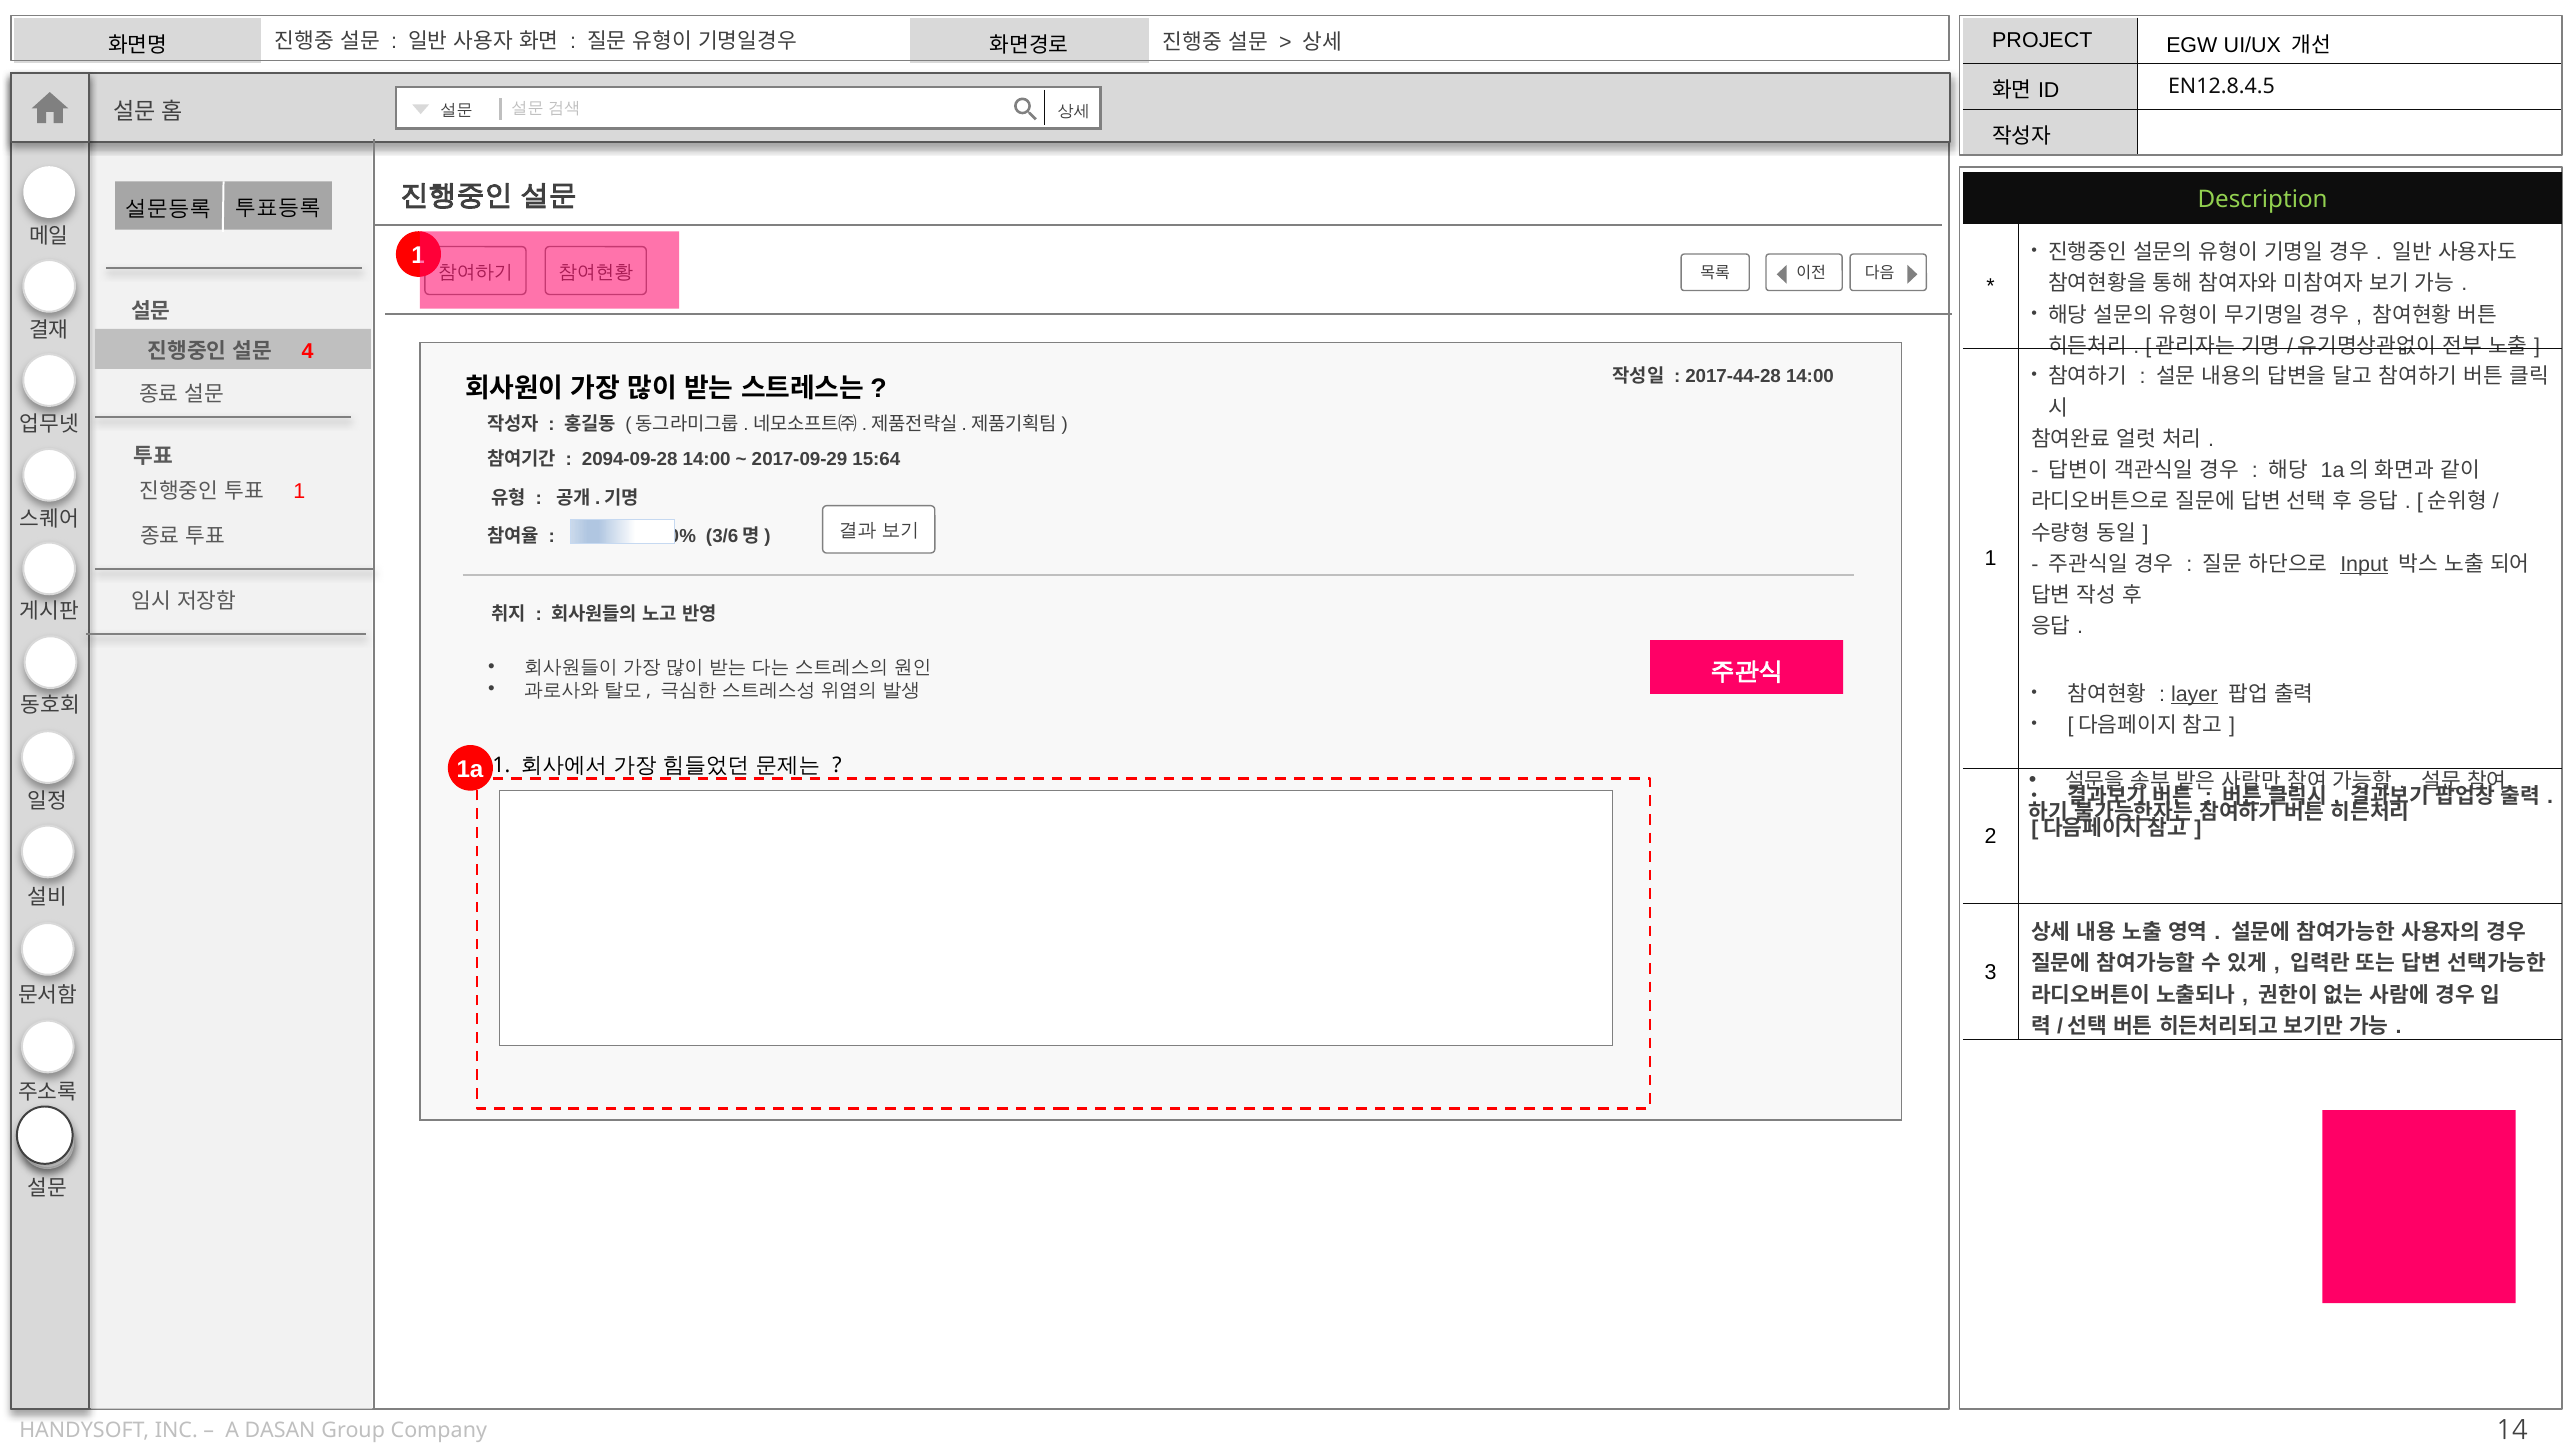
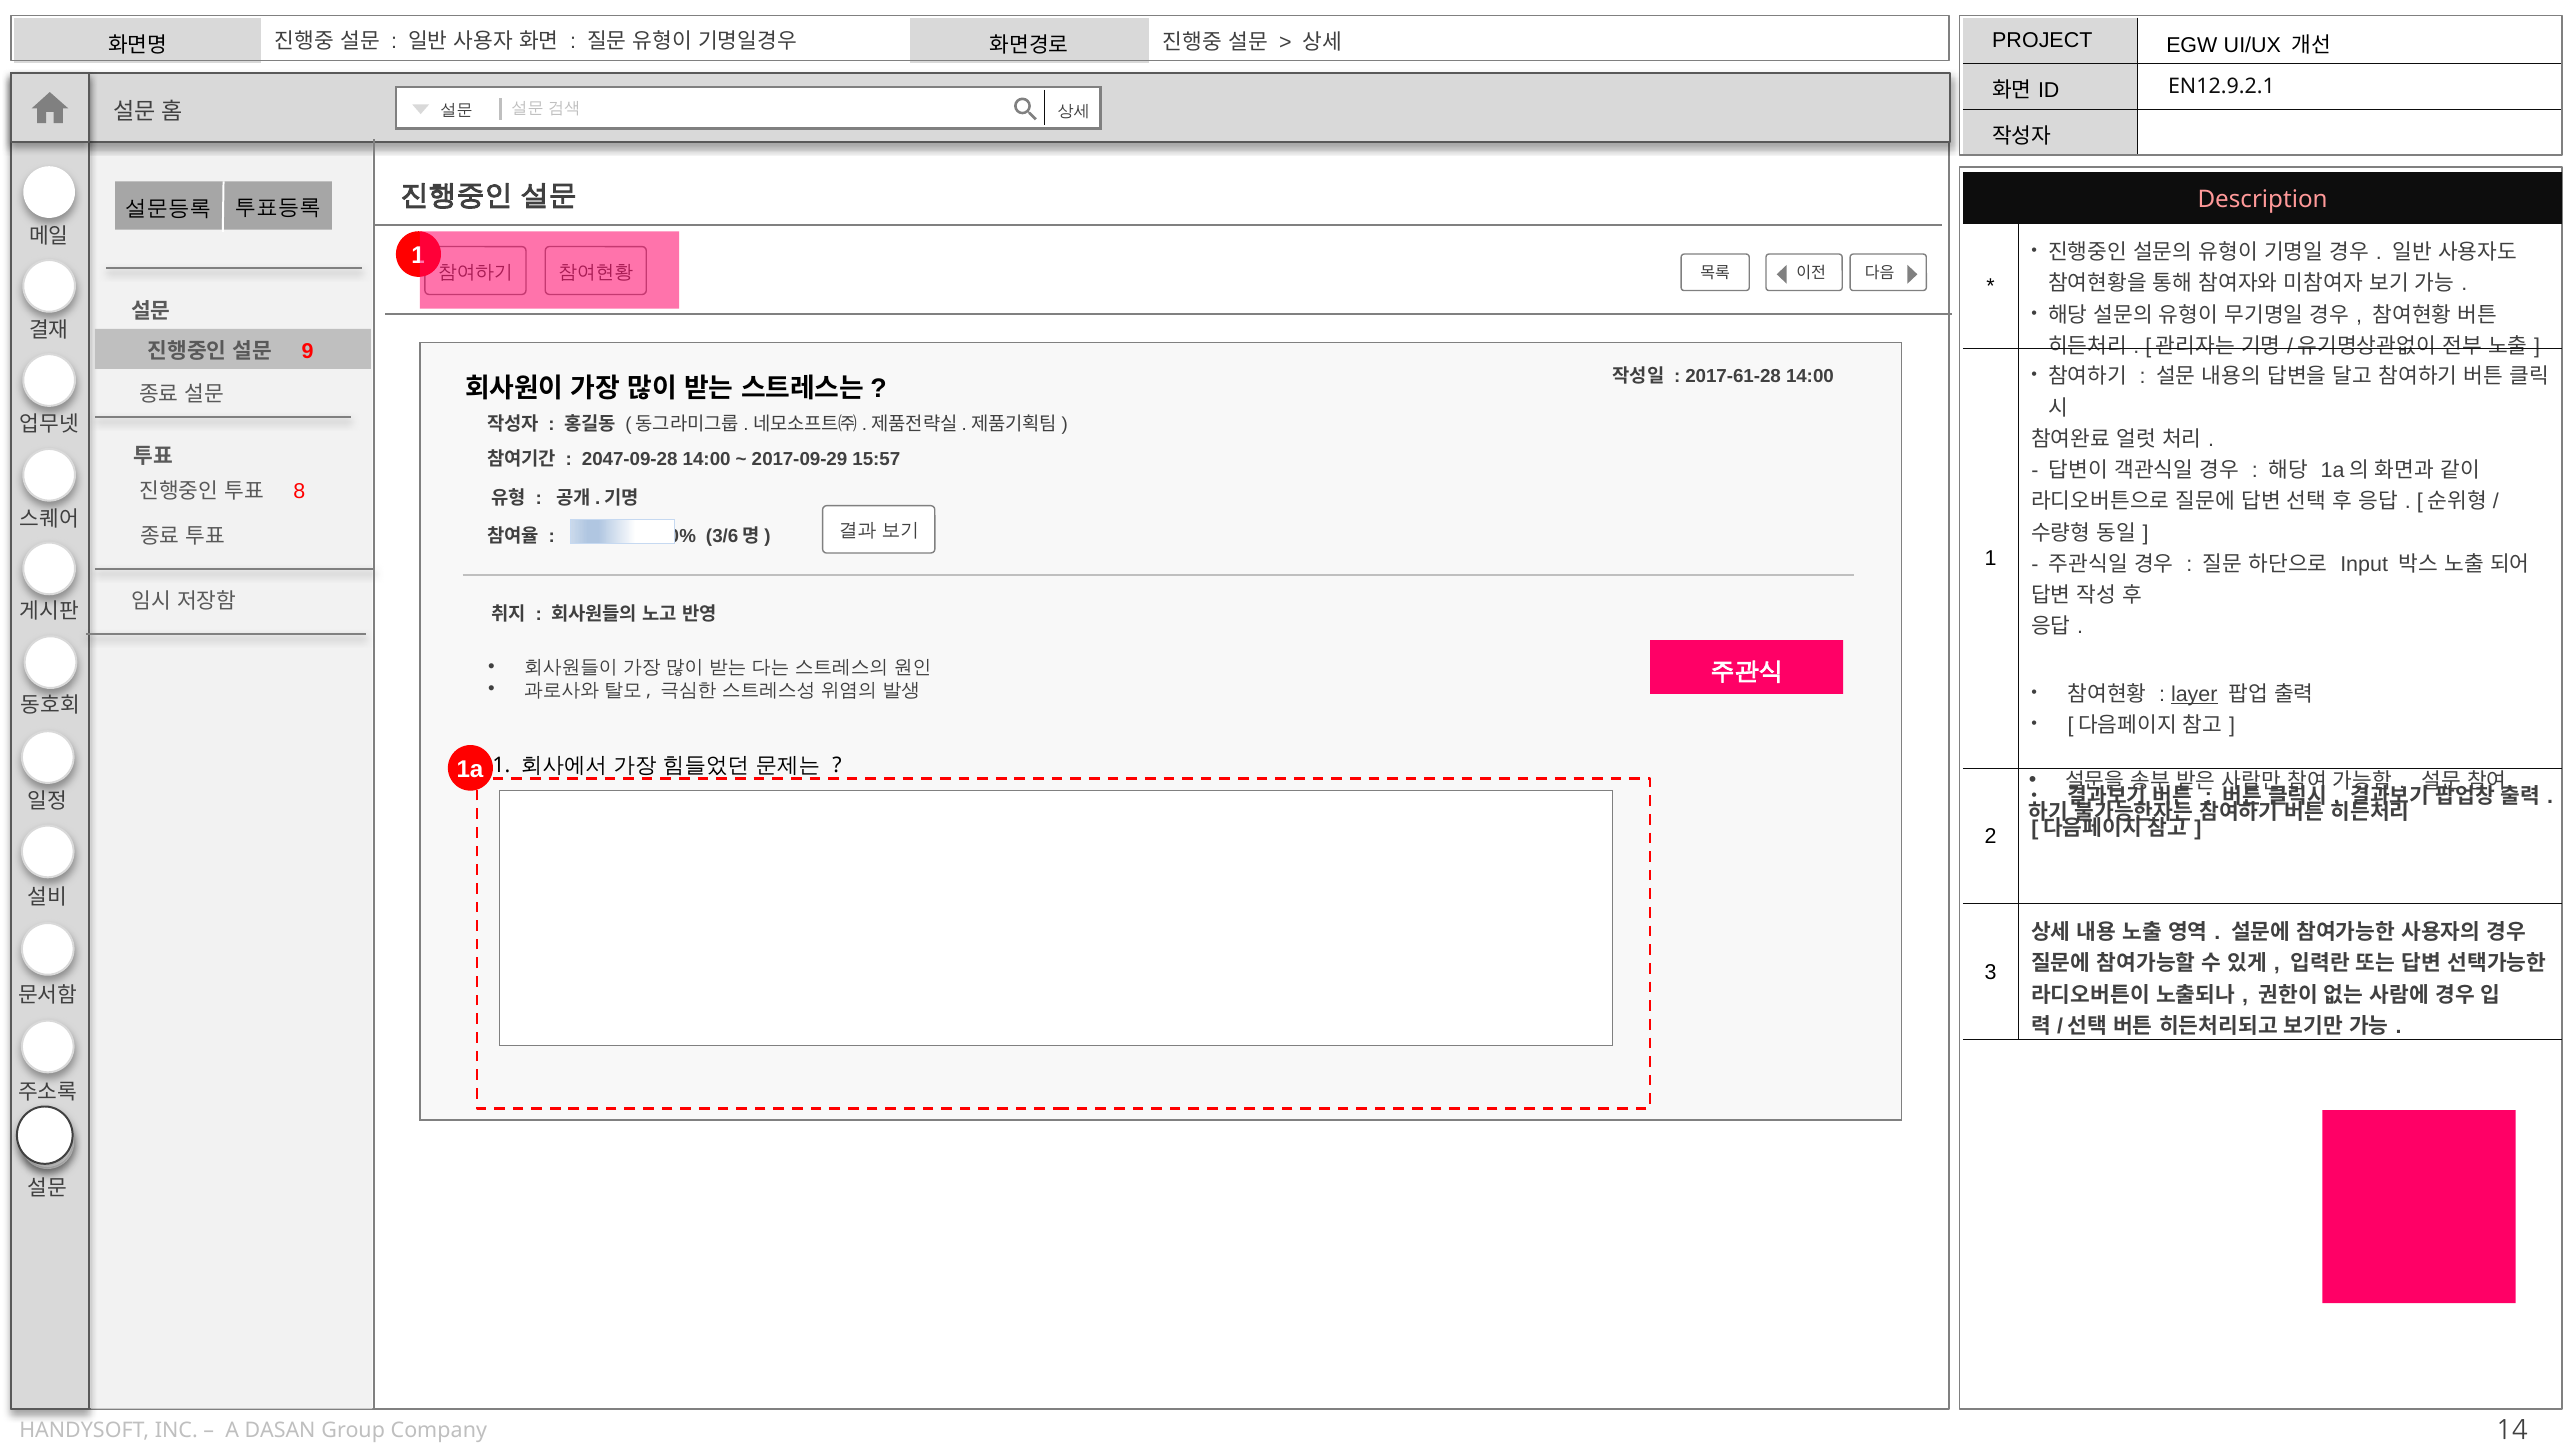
EN12.8.4.5: EN12.8.4.5 -> EN12.9.2.1
Description colour: light green -> pink
4: 4 -> 9
2017-44-28: 2017-44-28 -> 2017-61-28
2094-09-28: 2094-09-28 -> 2047-09-28
15:64: 15:64 -> 15:57
1 at (299, 492): 1 -> 8
Input underline: present -> none
